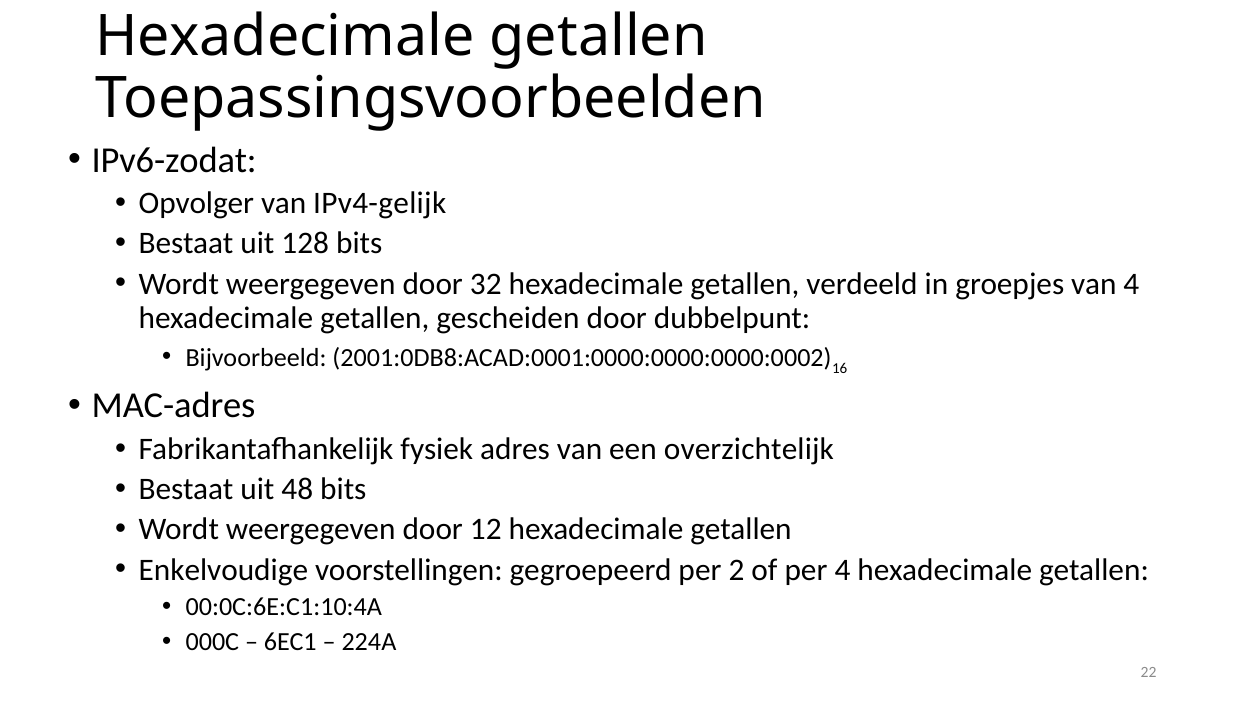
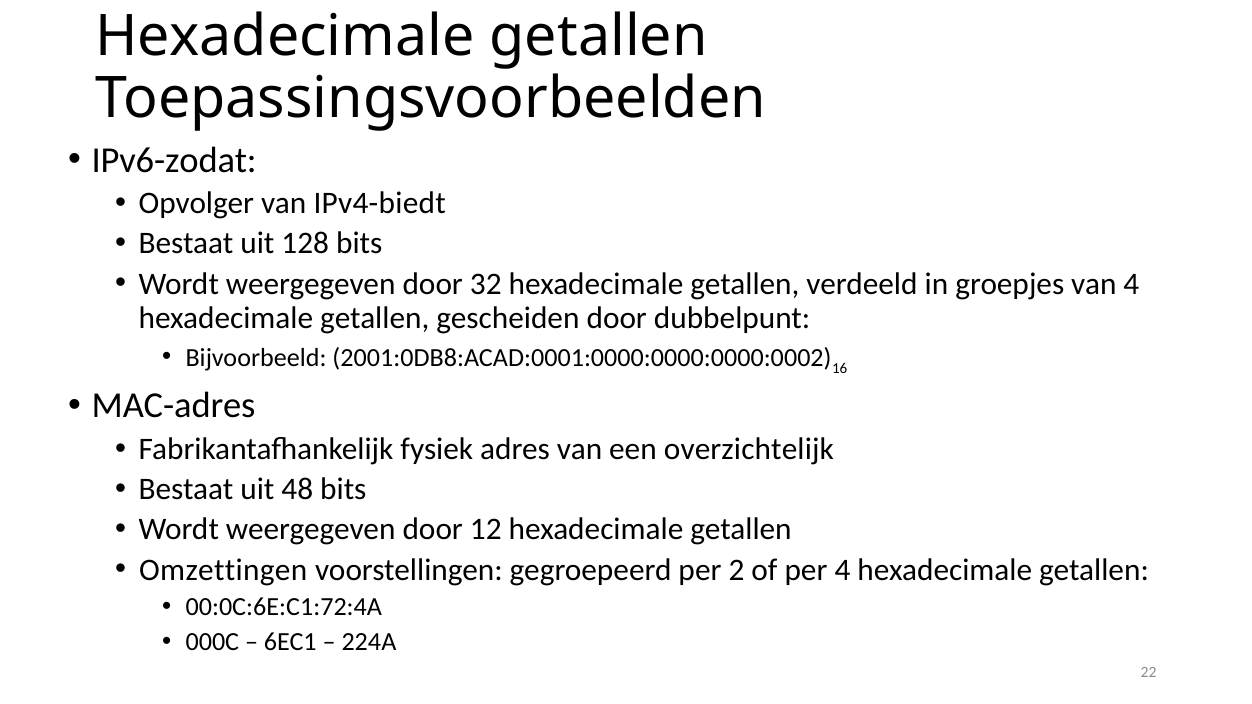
IPv4-gelijk: IPv4-gelijk -> IPv4-biedt
Enkelvoudige: Enkelvoudige -> Omzettingen
00:0C:6E:C1:10:4A: 00:0C:6E:C1:10:4A -> 00:0C:6E:C1:72:4A
